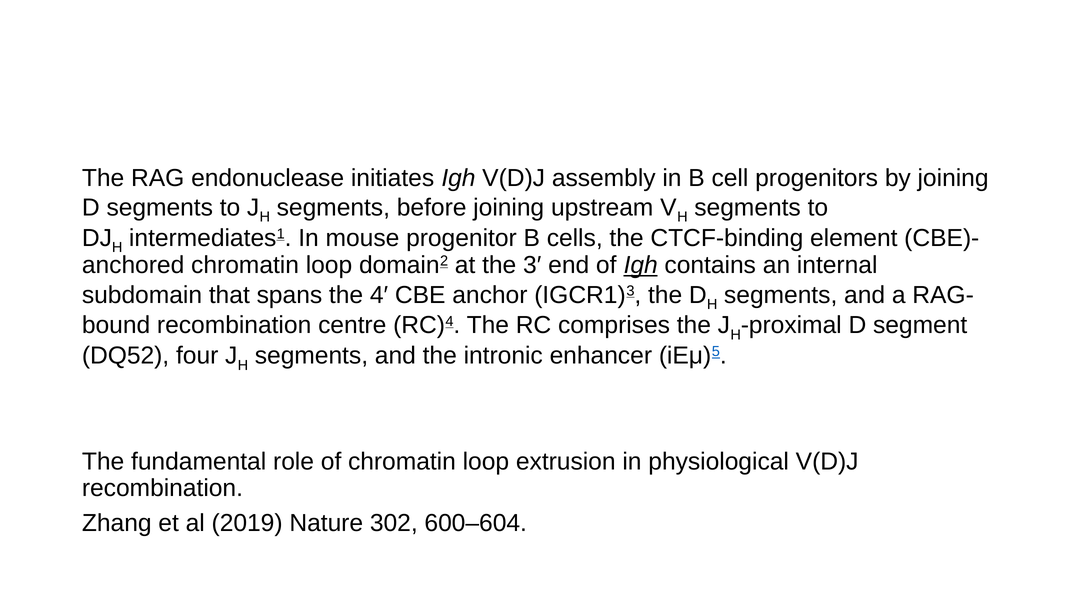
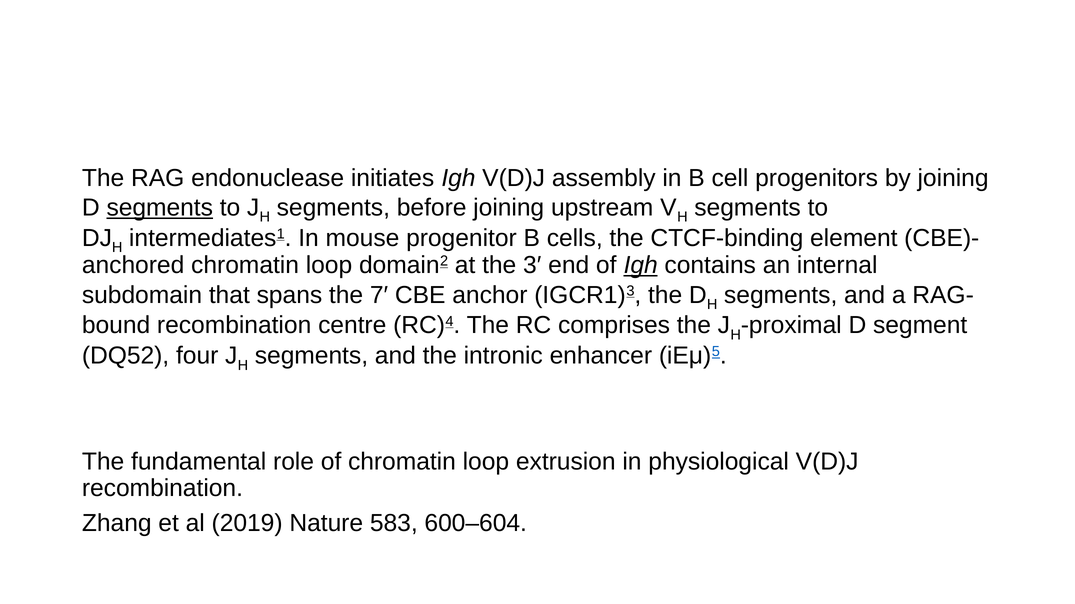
segments at (160, 208) underline: none -> present
4′: 4′ -> 7′
302: 302 -> 583
